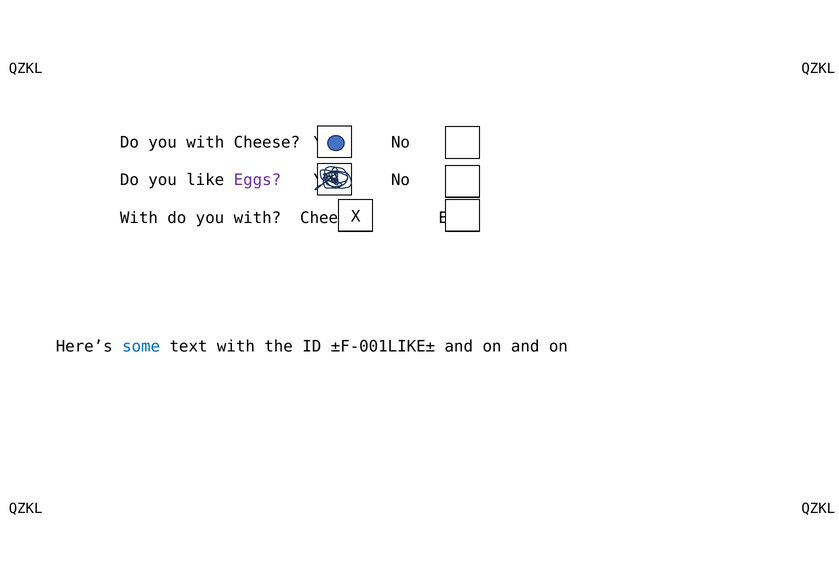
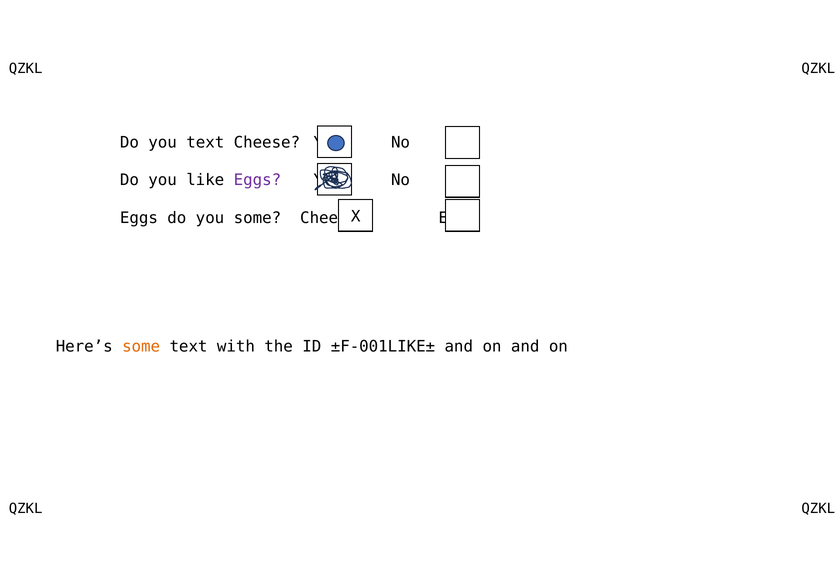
with at (205, 142): with -> text
With at (139, 218): With -> Eggs
with at (257, 218): with -> some
some at (141, 347) colour: blue -> orange
